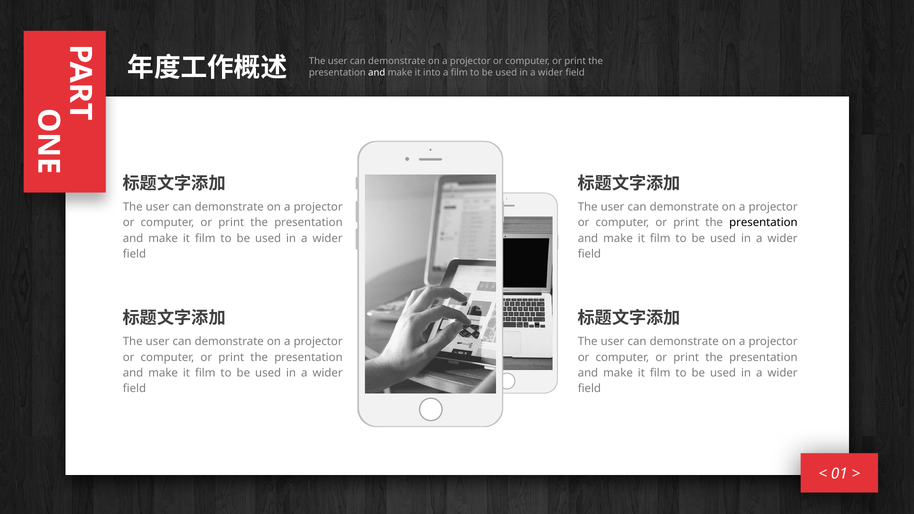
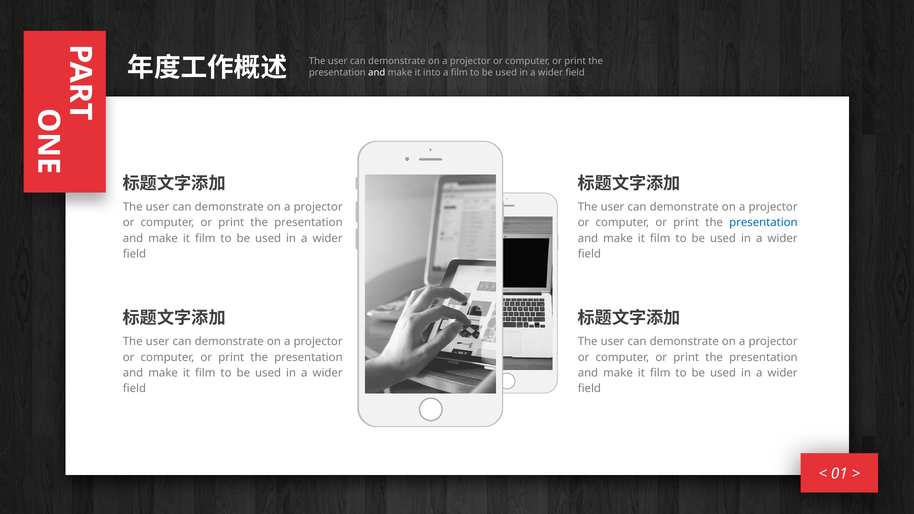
presentation at (763, 223) colour: black -> blue
